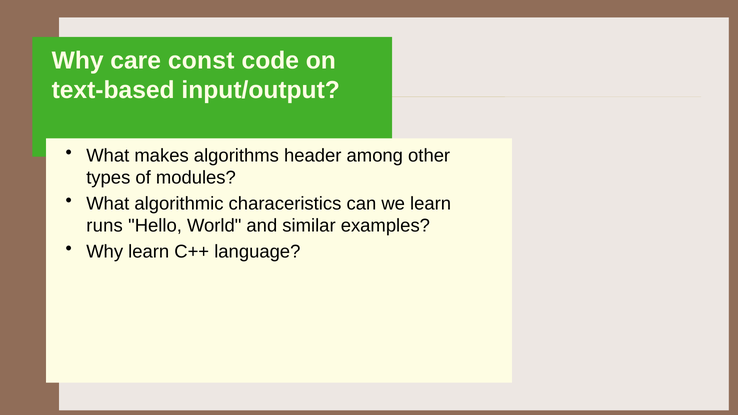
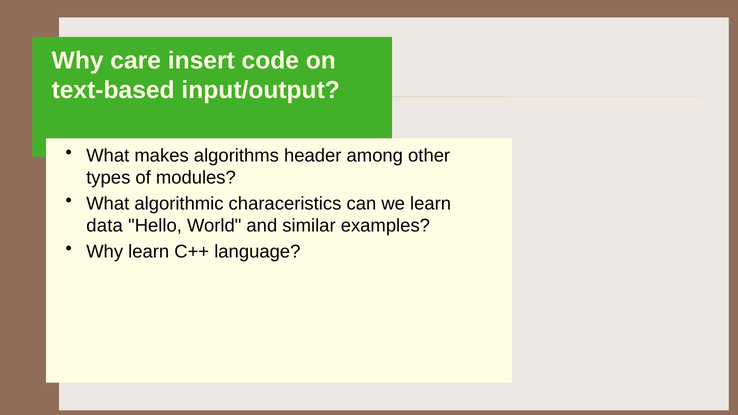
const: const -> insert
runs: runs -> data
